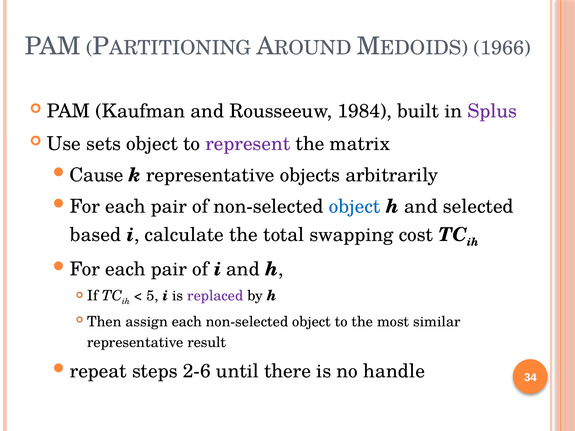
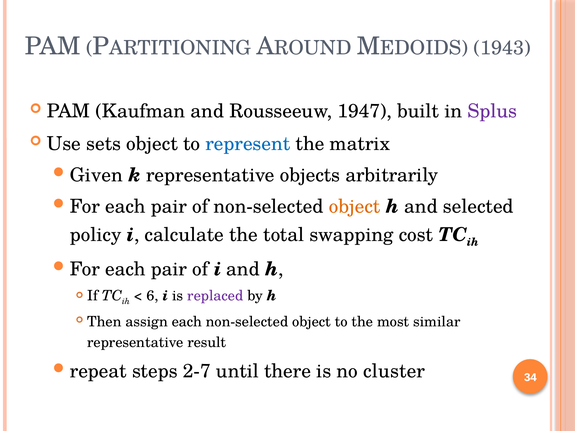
1966: 1966 -> 1943
1984: 1984 -> 1947
represent colour: purple -> blue
Cause: Cause -> Given
object at (355, 207) colour: blue -> orange
based: based -> policy
5: 5 -> 6
2-6: 2-6 -> 2-7
handle: handle -> cluster
